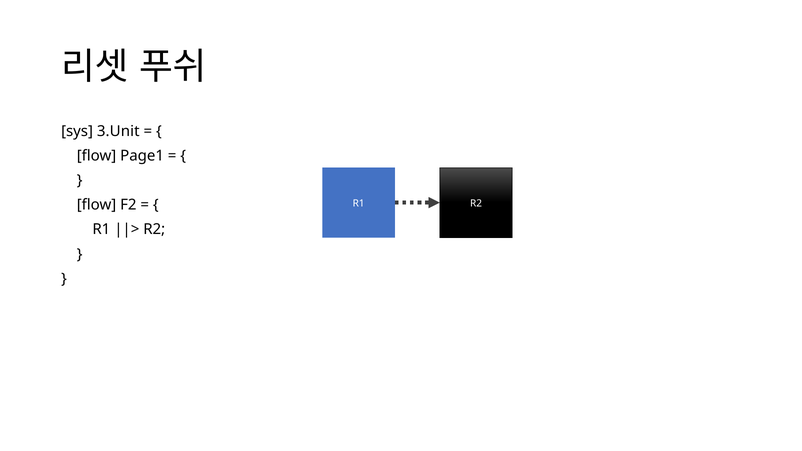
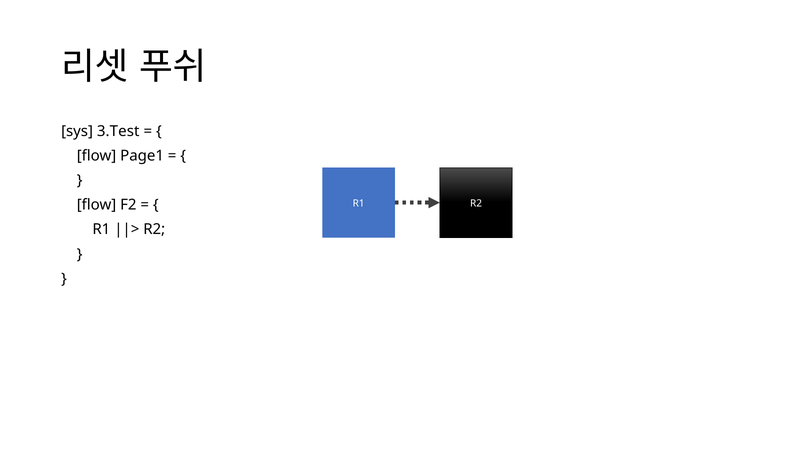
3.Unit: 3.Unit -> 3.Test
